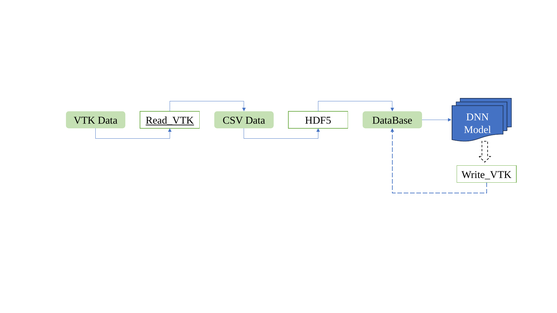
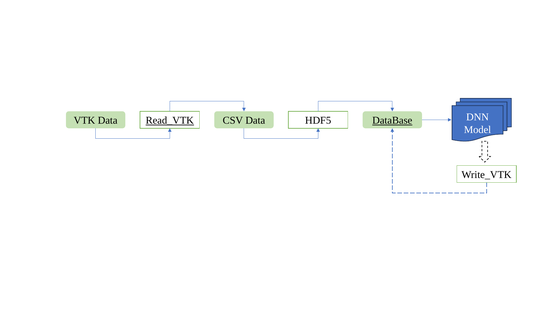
DataBase underline: none -> present
